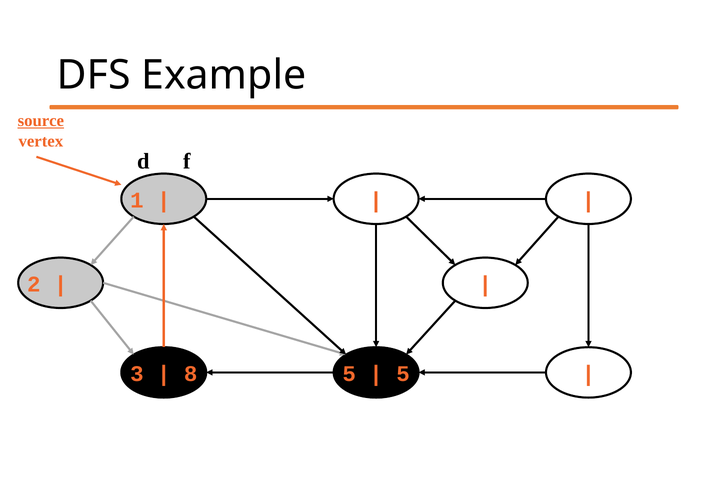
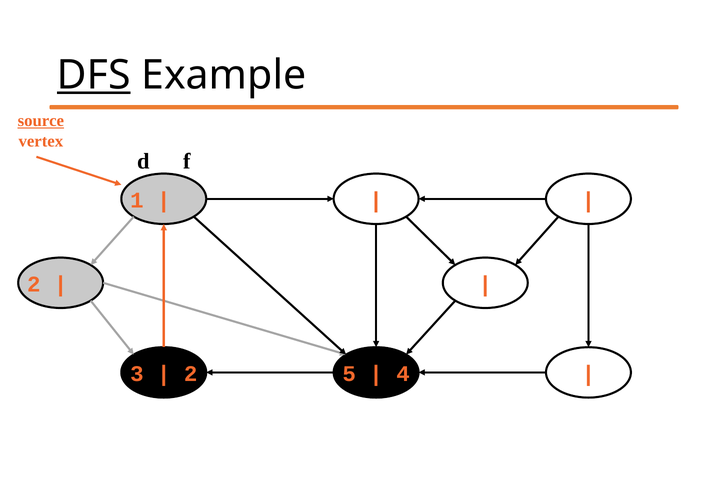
DFS underline: none -> present
8 at (191, 374): 8 -> 2
5 at (403, 374): 5 -> 4
